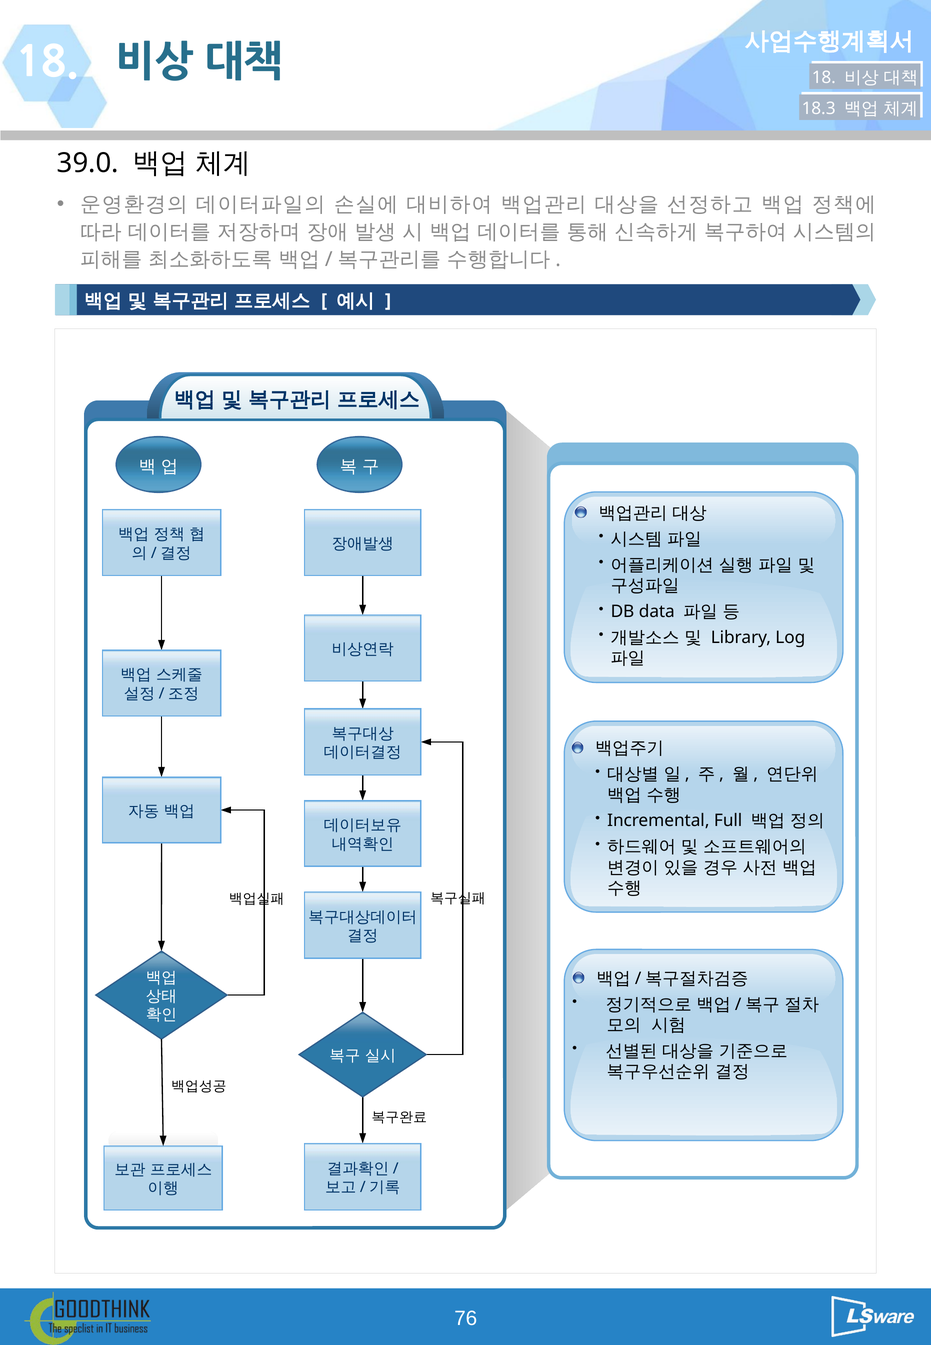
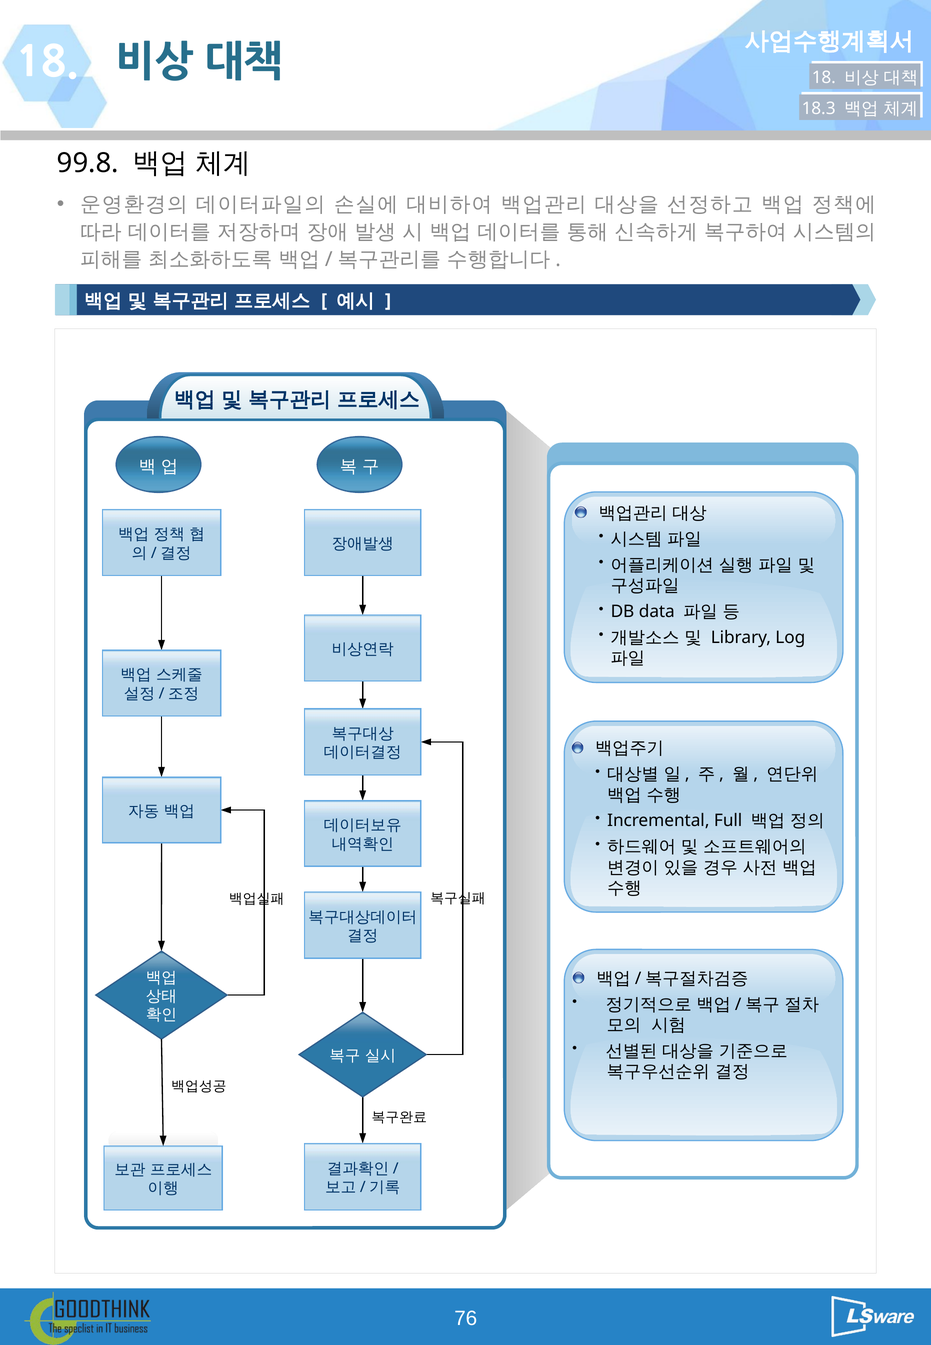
39.0: 39.0 -> 99.8
